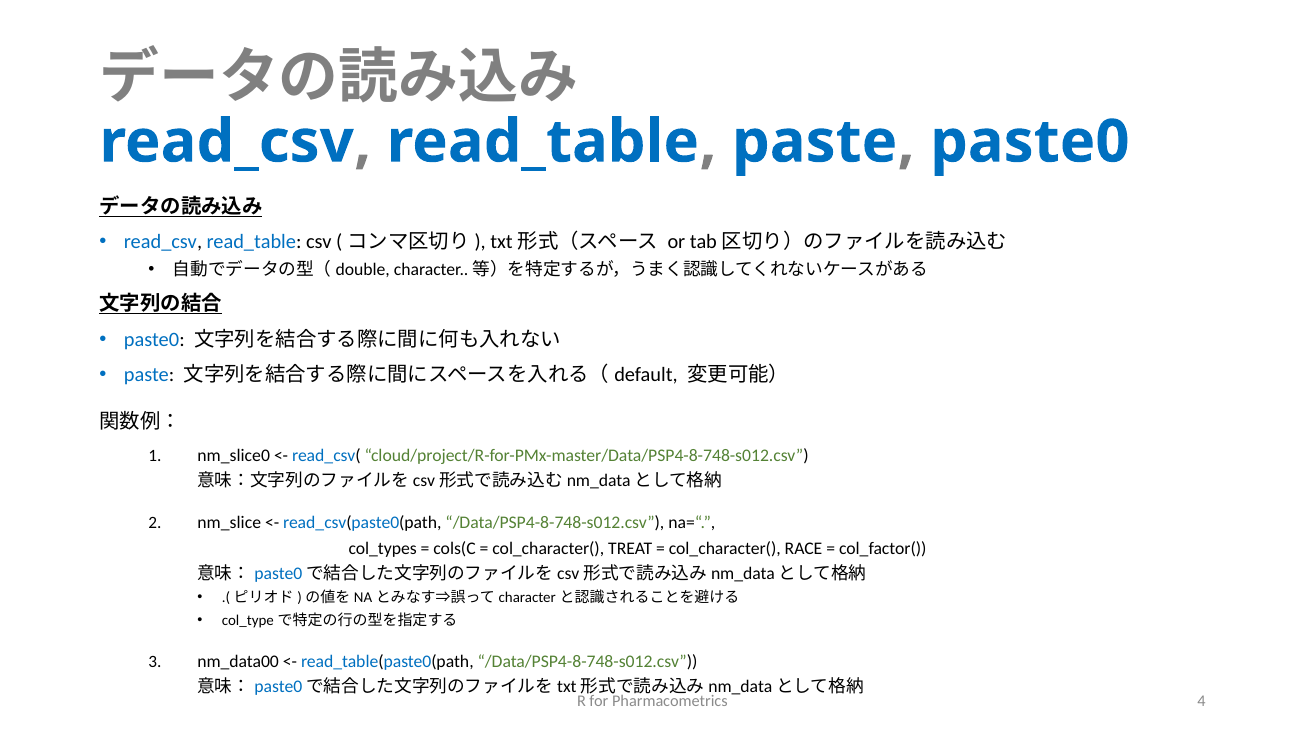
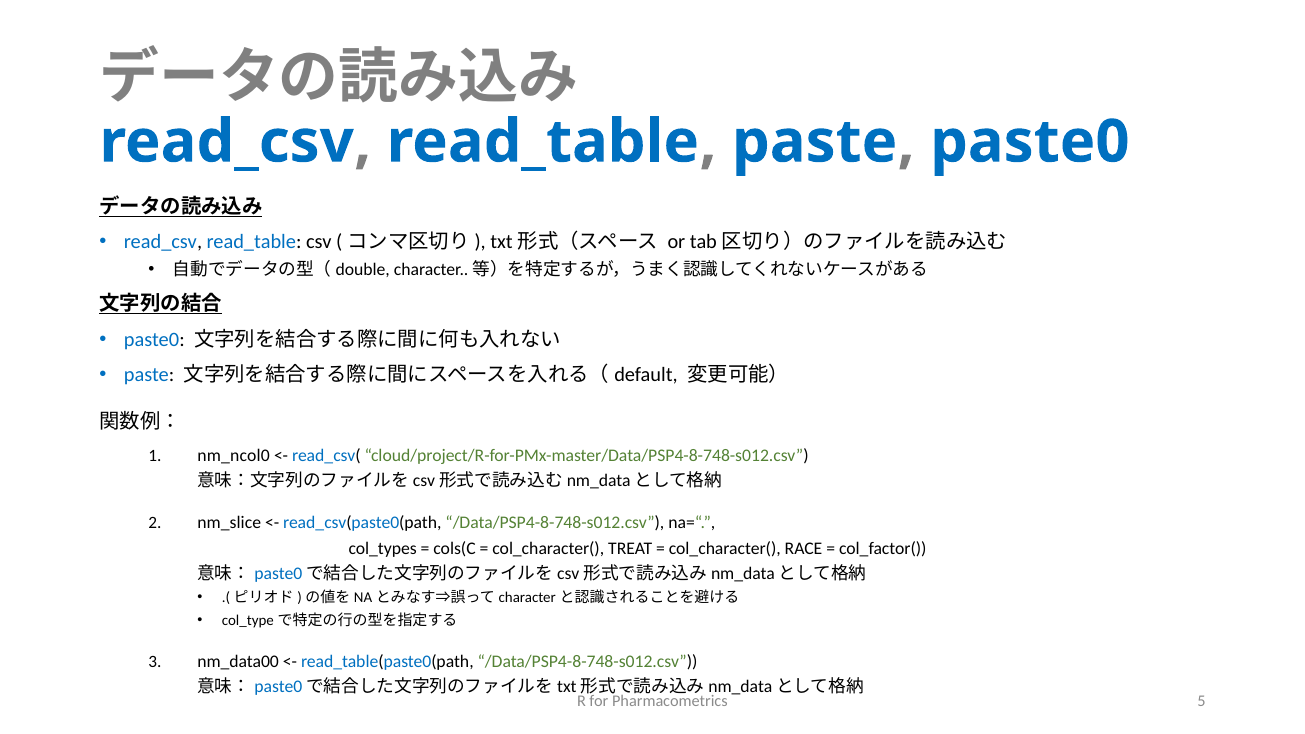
nm_slice0: nm_slice0 -> nm_ncol0
4: 4 -> 5
